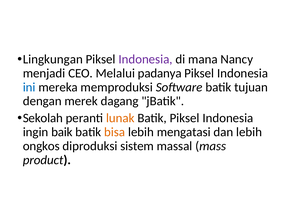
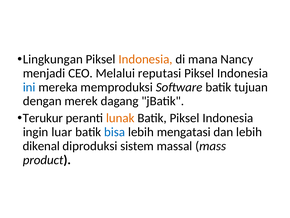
Indonesia at (146, 59) colour: purple -> orange
padanya: padanya -> reputasi
Sekolah: Sekolah -> Terukur
baik: baik -> luar
bisa colour: orange -> blue
ongkos: ongkos -> dikenal
